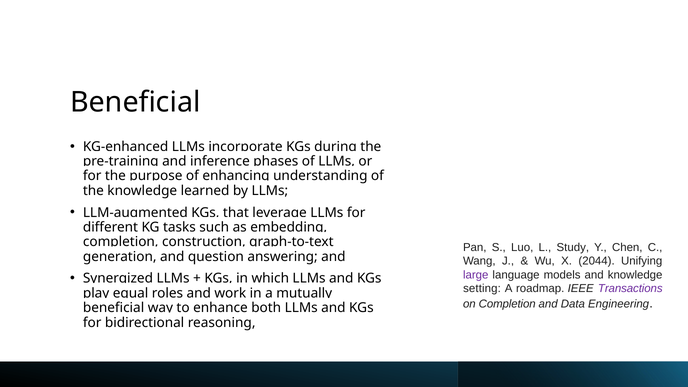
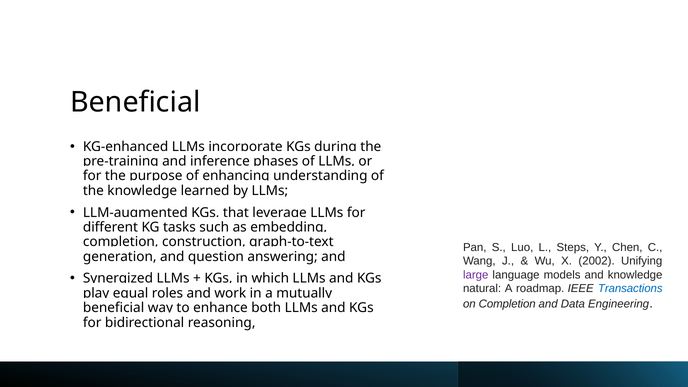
Study: Study -> Steps
2044: 2044 -> 2002
setting: setting -> natural
Transactions colour: purple -> blue
